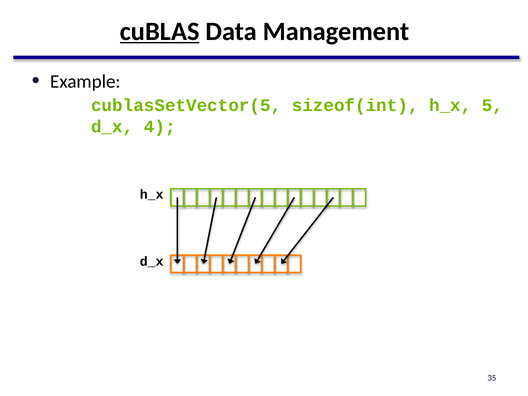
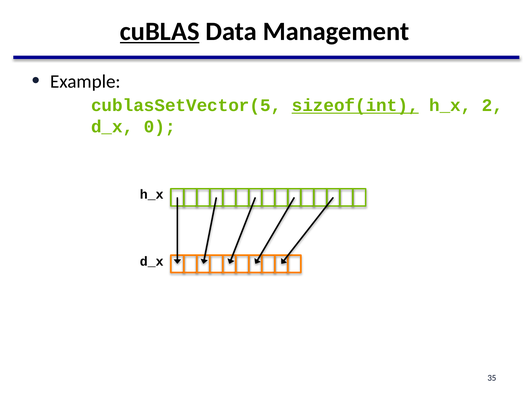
sizeof(int underline: none -> present
5: 5 -> 2
4: 4 -> 0
